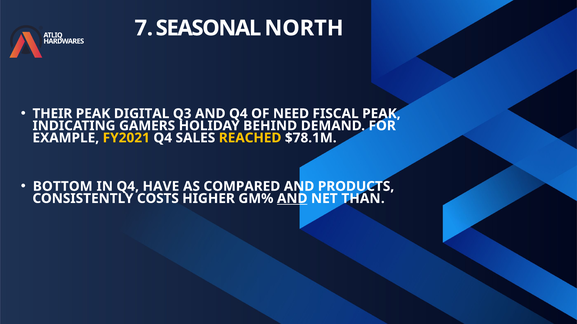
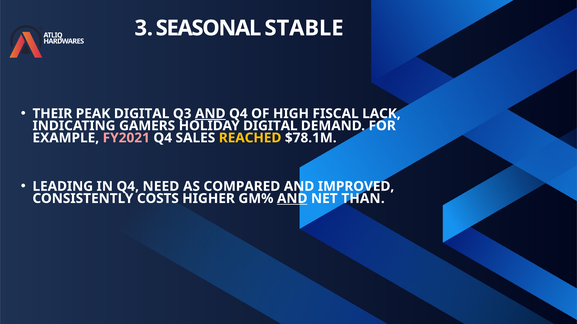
7: 7 -> 3
NORTH: NORTH -> STABLE
AND at (210, 114) underline: none -> present
NEED: NEED -> HIGH
FISCAL PEAK: PEAK -> LACK
HOLIDAY BEHIND: BEHIND -> DIGITAL
FY2021 colour: yellow -> pink
BOTTOM: BOTTOM -> LEADING
HAVE: HAVE -> NEED
PRODUCTS: PRODUCTS -> IMPROVED
